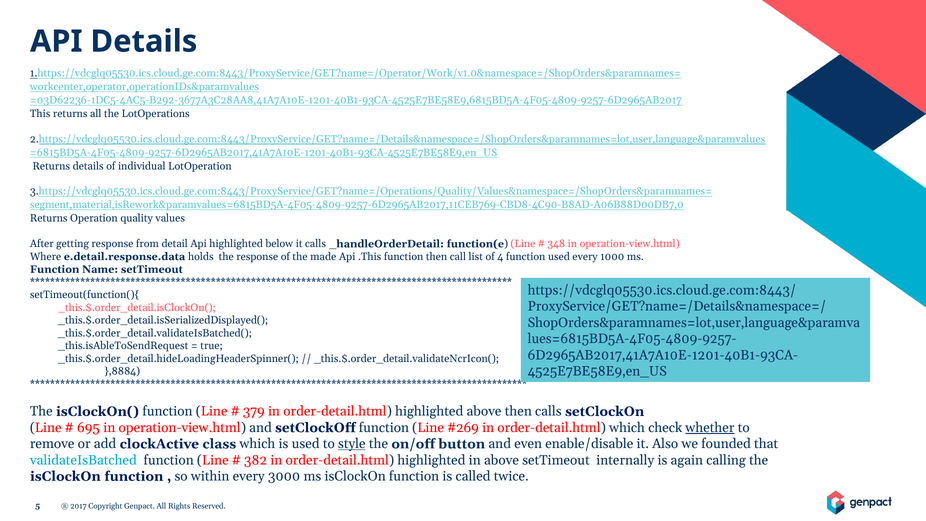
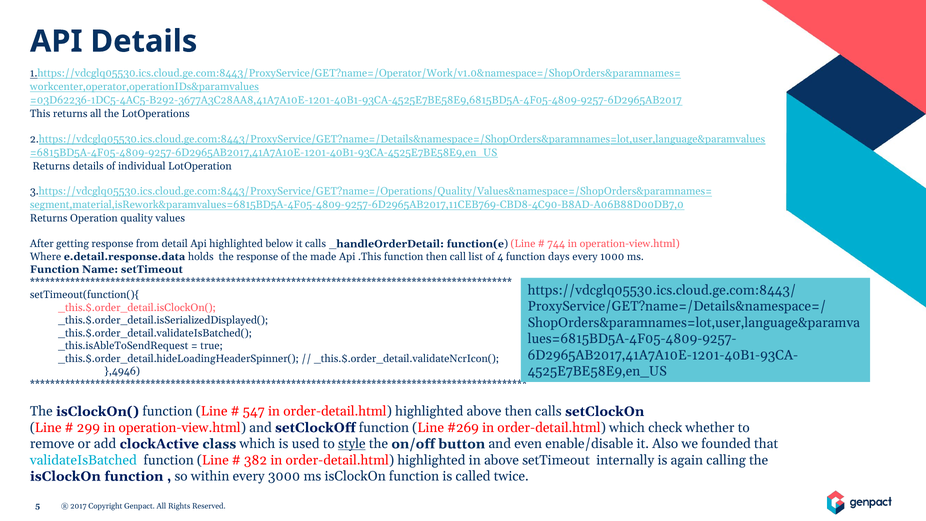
348: 348 -> 744
function used: used -> days
},8884: },8884 -> },4946
379: 379 -> 547
695: 695 -> 299
whether underline: present -> none
